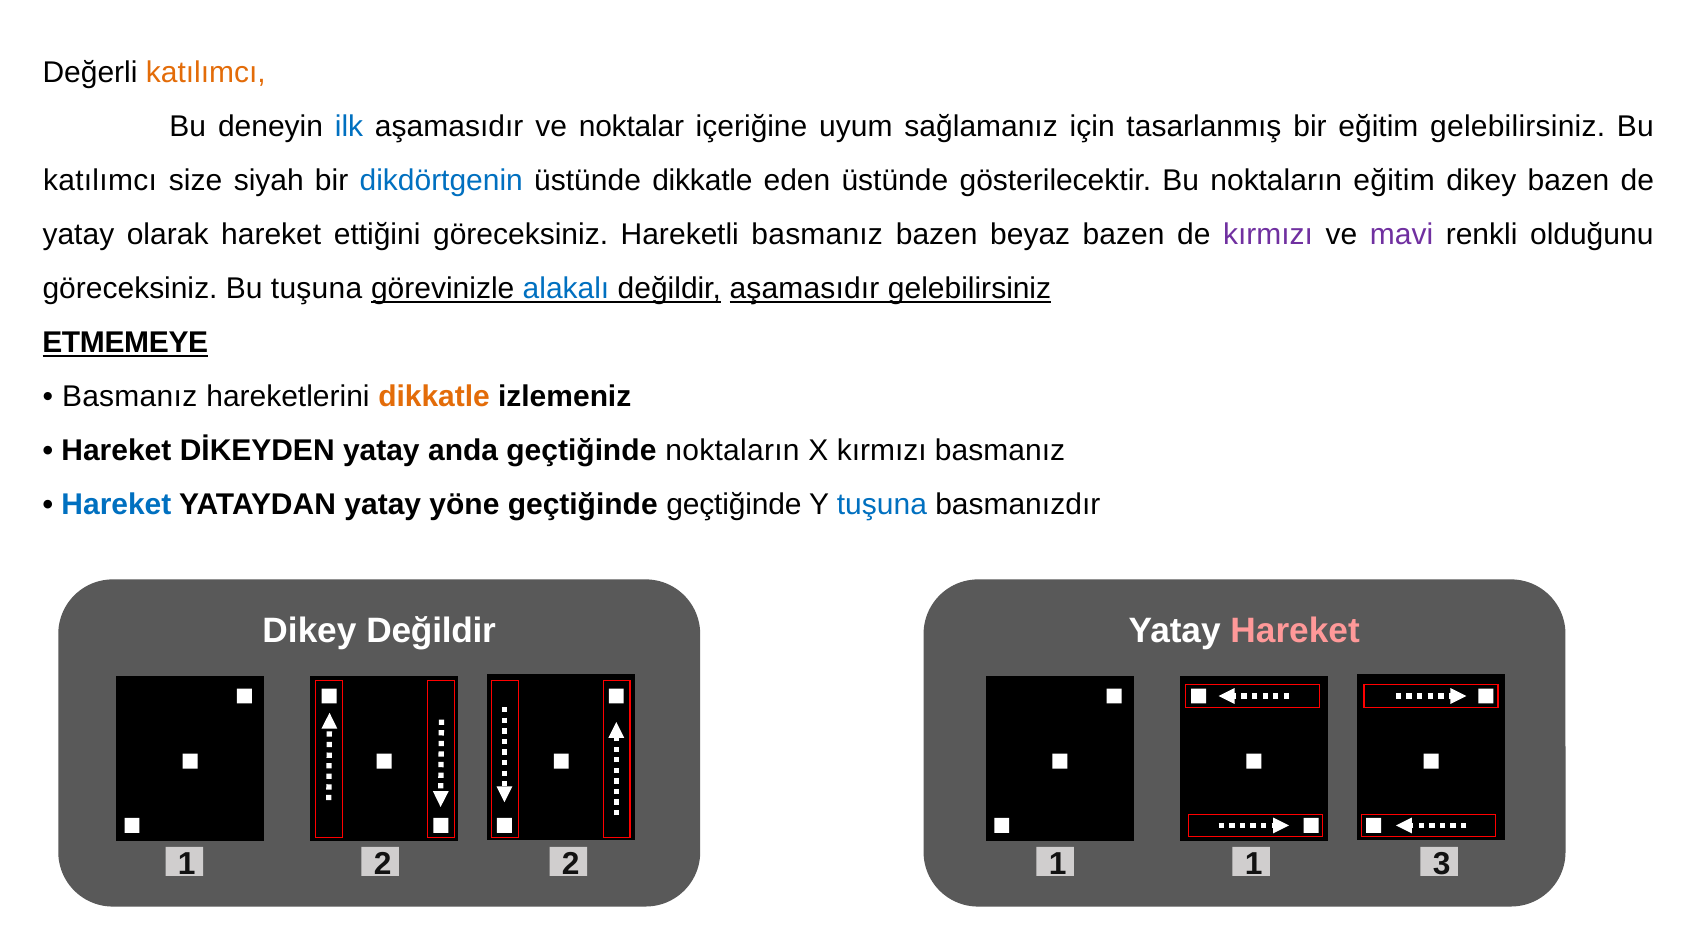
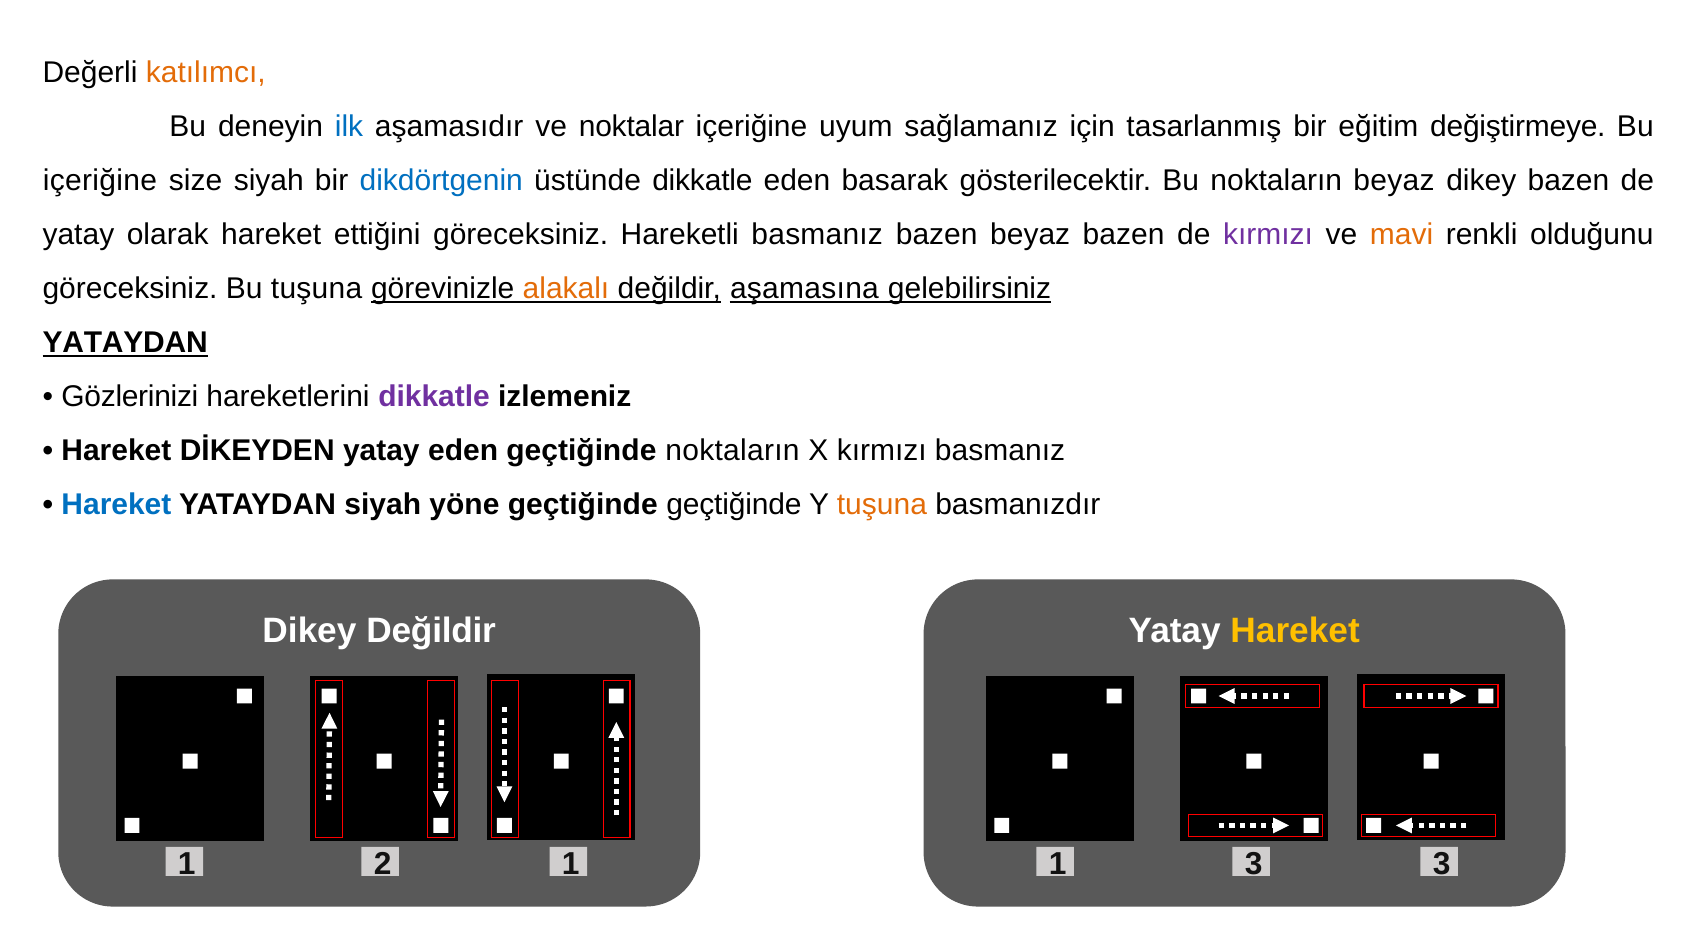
eğitim gelebilirsiniz: gelebilirsiniz -> değiştirmeye
katılımcı at (100, 181): katılımcı -> içeriğine
eden üstünde: üstünde -> basarak
noktaların eğitim: eğitim -> beyaz
mavi colour: purple -> orange
alakalı colour: blue -> orange
değildir aşamasıdır: aşamasıdır -> aşamasına
ETMEMEYE at (125, 343): ETMEMEYE -> YATAYDAN
Basmanız at (130, 397): Basmanız -> Gözlerinizi
dikkatle at (434, 397) colour: orange -> purple
yatay anda: anda -> eden
YATAYDAN yatay: yatay -> siyah
tuşuna at (882, 504) colour: blue -> orange
Hareket at (1295, 631) colour: pink -> yellow
2 2: 2 -> 1
1 1: 1 -> 3
